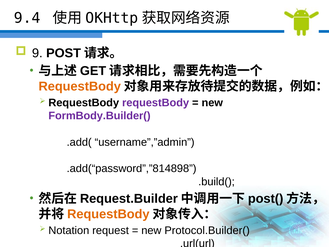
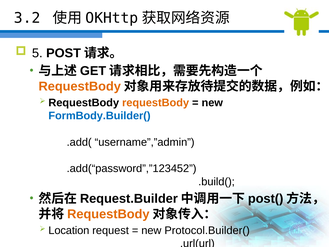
9.4: 9.4 -> 3.2
9: 9 -> 5
requestBody at (156, 103) colour: purple -> orange
FormBody.Builder( colour: purple -> blue
.add(“password”,”814898: .add(“password”,”814898 -> .add(“password”,”123452
Notation: Notation -> Location
